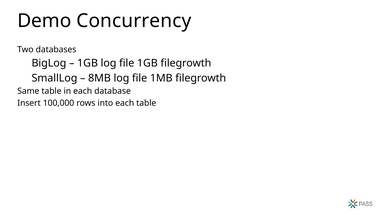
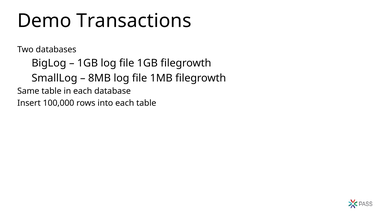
Concurrency: Concurrency -> Transactions
